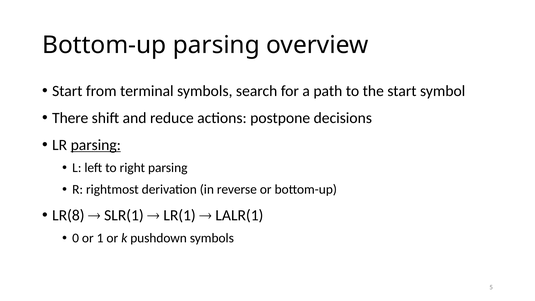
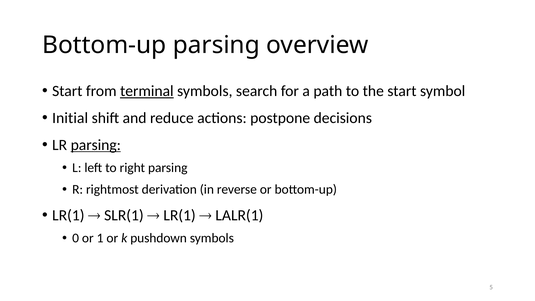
terminal underline: none -> present
There: There -> Initial
LR(8 at (68, 215): LR(8 -> LR(1
